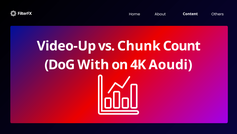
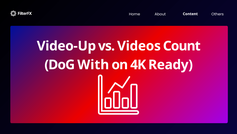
Chunk: Chunk -> Videos
Aoudi: Aoudi -> Ready
